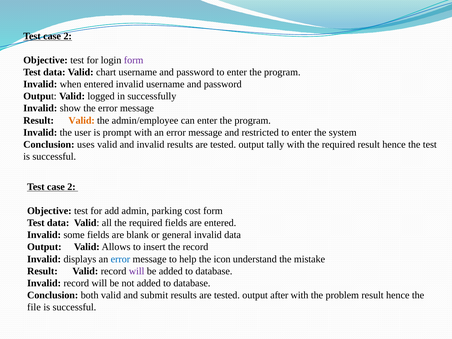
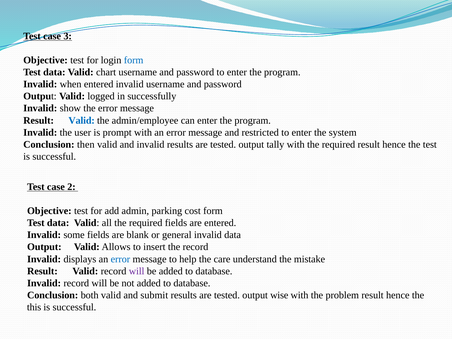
2 at (68, 36): 2 -> 3
form at (134, 60) colour: purple -> blue
Valid at (82, 120) colour: orange -> blue
uses: uses -> then
icon: icon -> care
after: after -> wise
file: file -> this
